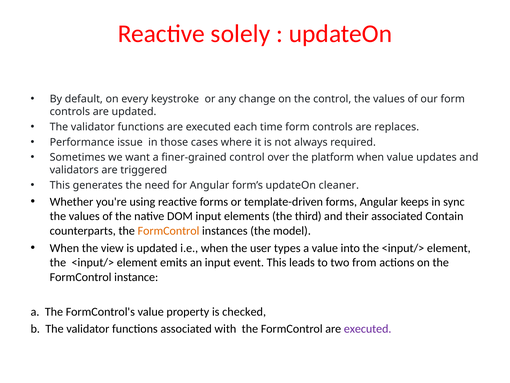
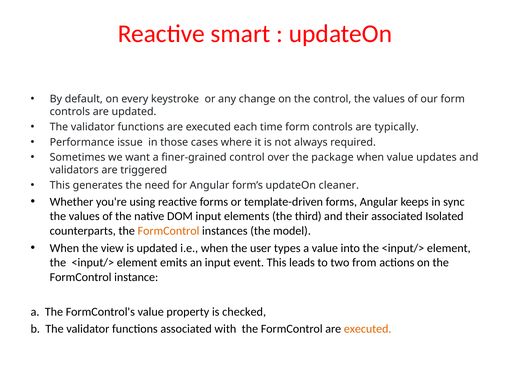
solely: solely -> smart
replaces: replaces -> typically
platform: platform -> package
Contain: Contain -> Isolated
executed at (368, 329) colour: purple -> orange
